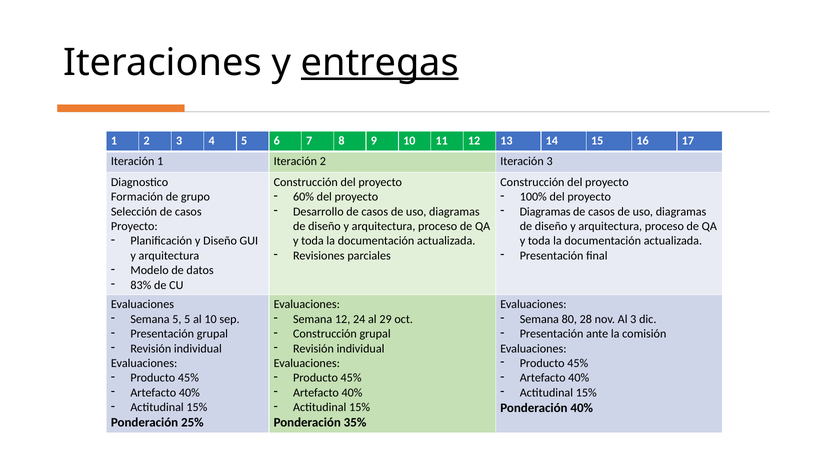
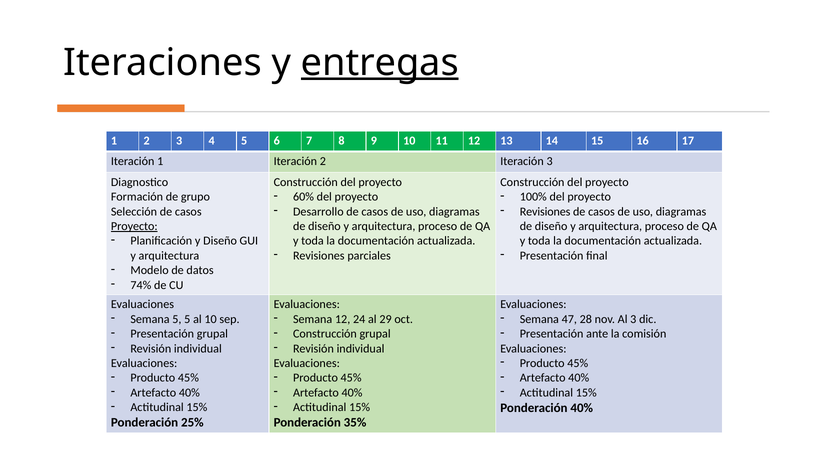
Diagramas at (545, 212): Diagramas -> Revisiones
Proyecto at (134, 226) underline: none -> present
83%: 83% -> 74%
80: 80 -> 47
